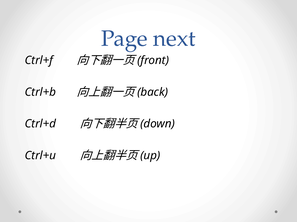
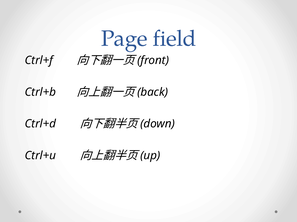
next: next -> field
